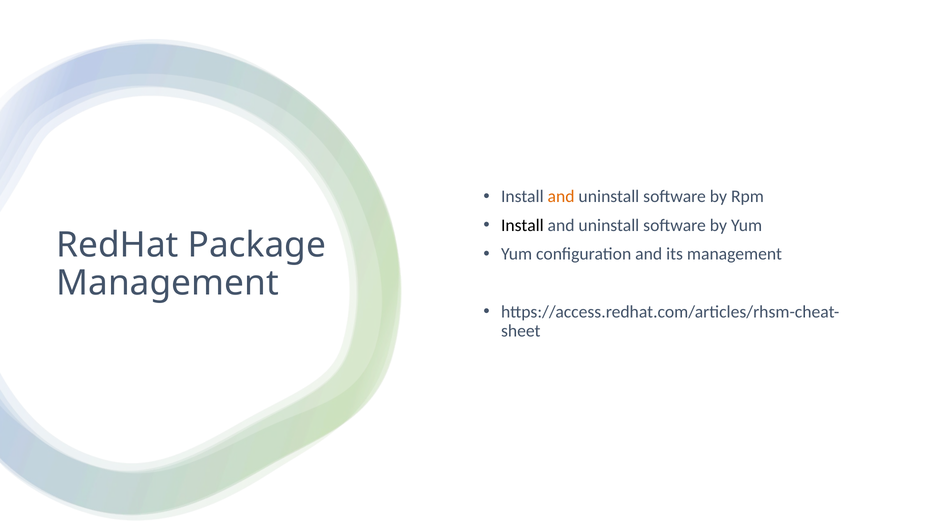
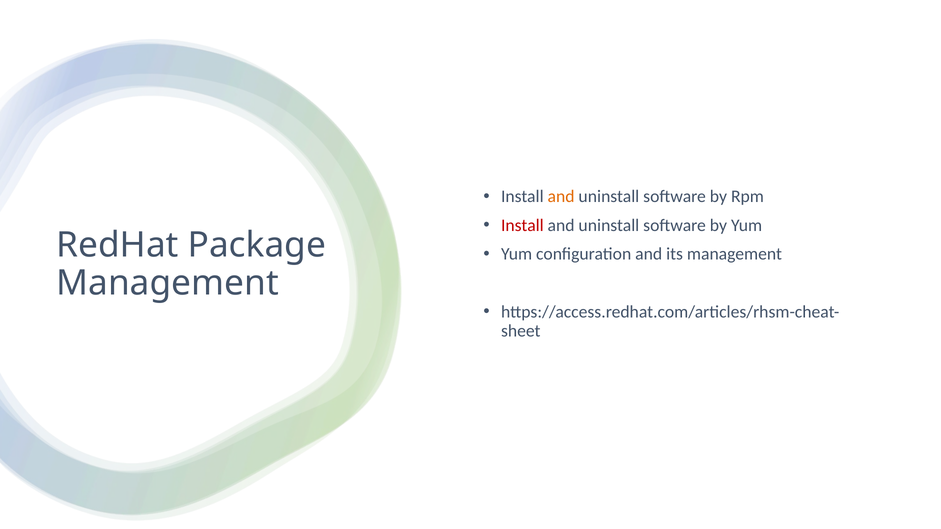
Install at (522, 225) colour: black -> red
